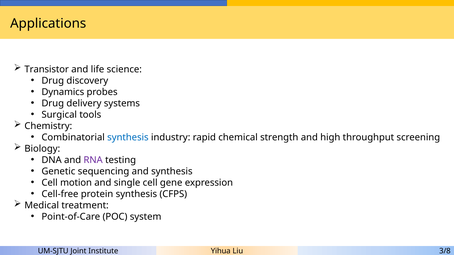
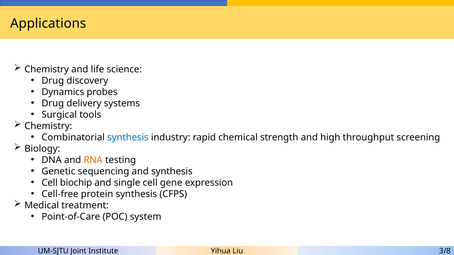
Transistor at (47, 69): Transistor -> Chemistry
RNA colour: purple -> orange
motion: motion -> biochip
